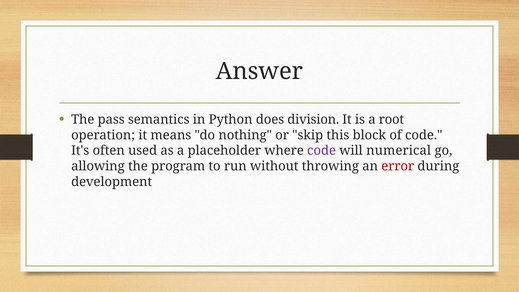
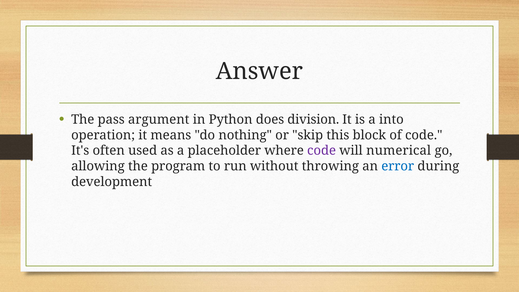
semantics: semantics -> argument
root: root -> into
error colour: red -> blue
